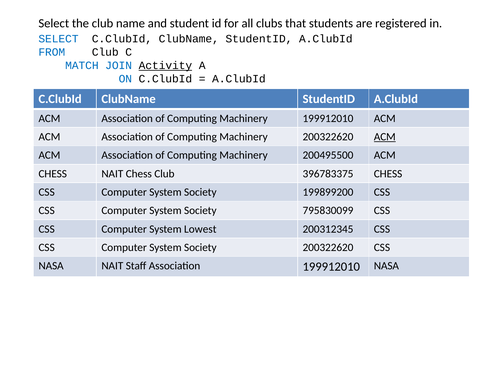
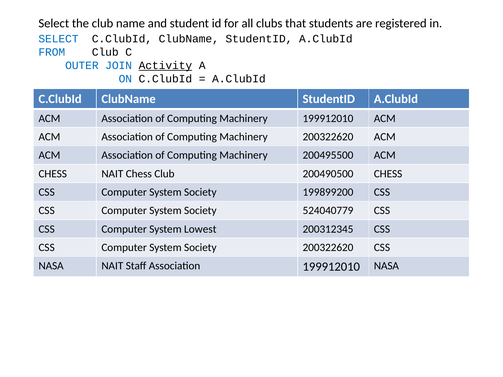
MATCH: MATCH -> OUTER
ACM at (385, 137) underline: present -> none
396783375: 396783375 -> 200490500
795830099: 795830099 -> 524040779
